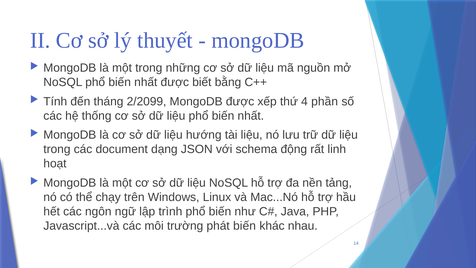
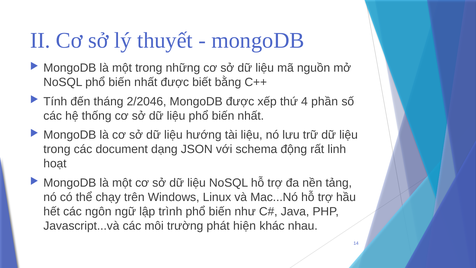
2/2099: 2/2099 -> 2/2046
phát biến: biến -> hiện
